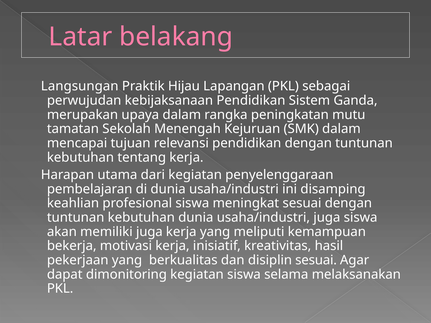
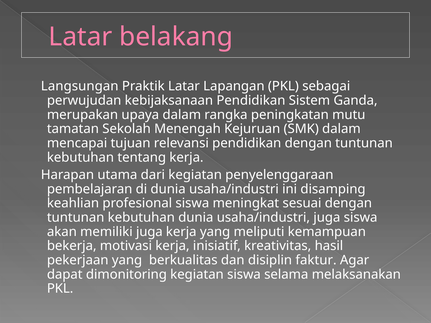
Praktik Hijau: Hijau -> Latar
disiplin sesuai: sesuai -> faktur
